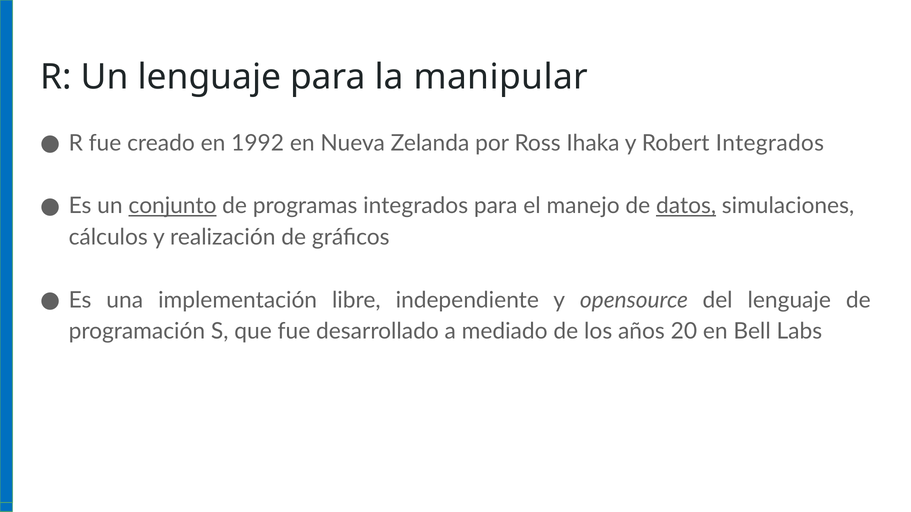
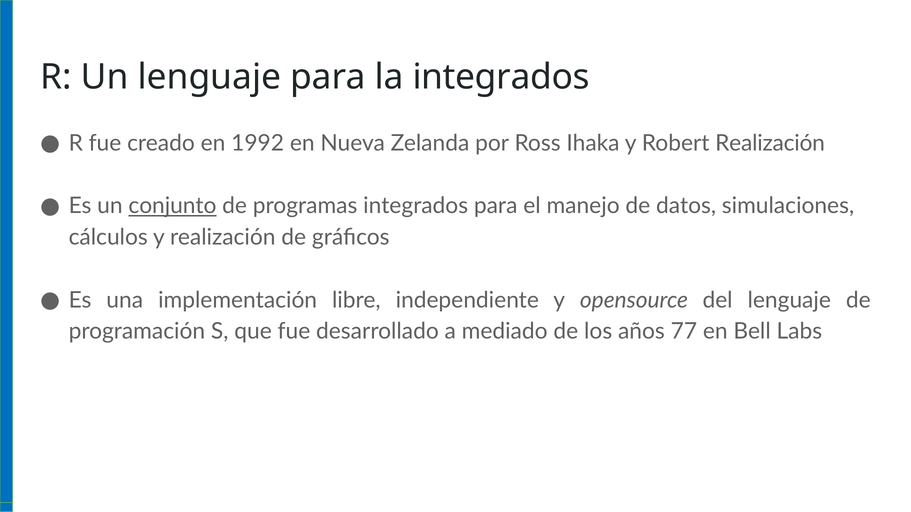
la manipular: manipular -> integrados
Robert Integrados: Integrados -> Realización
datos underline: present -> none
20: 20 -> 77
